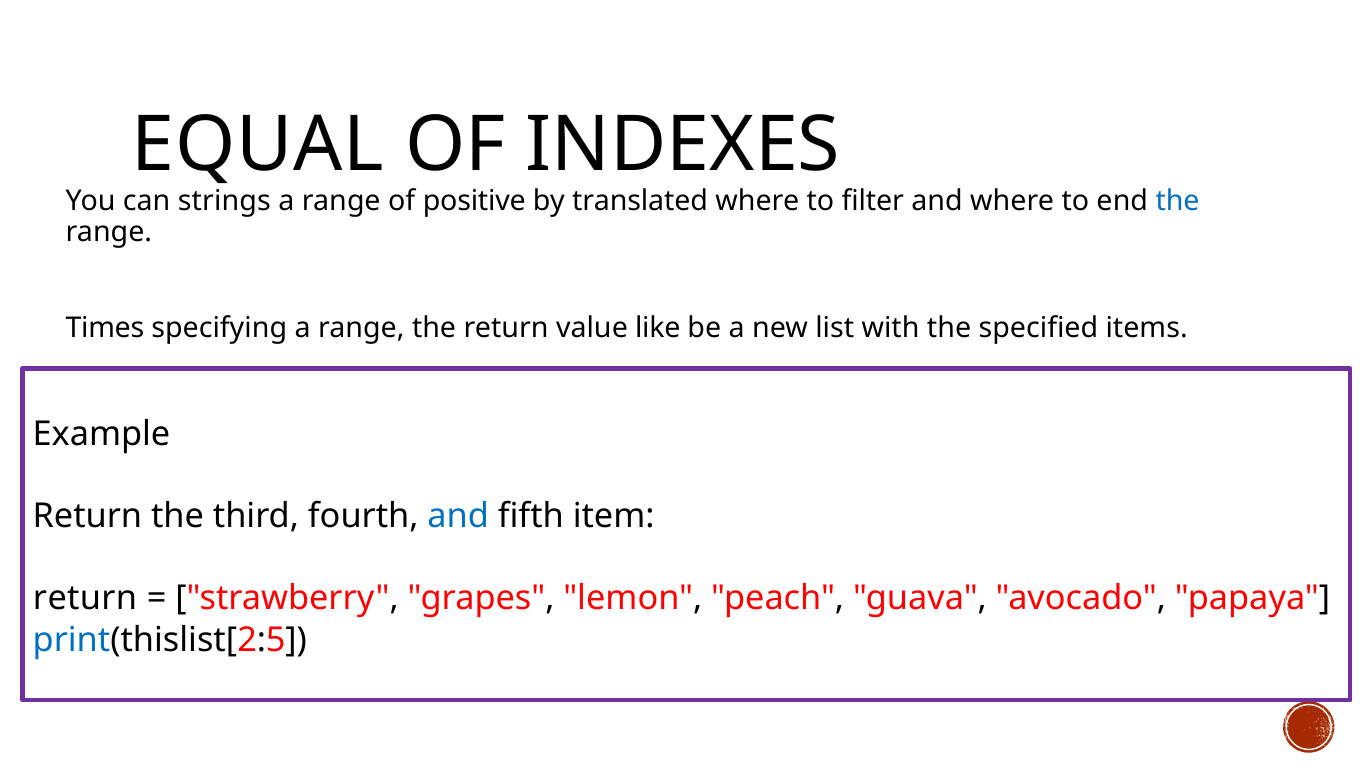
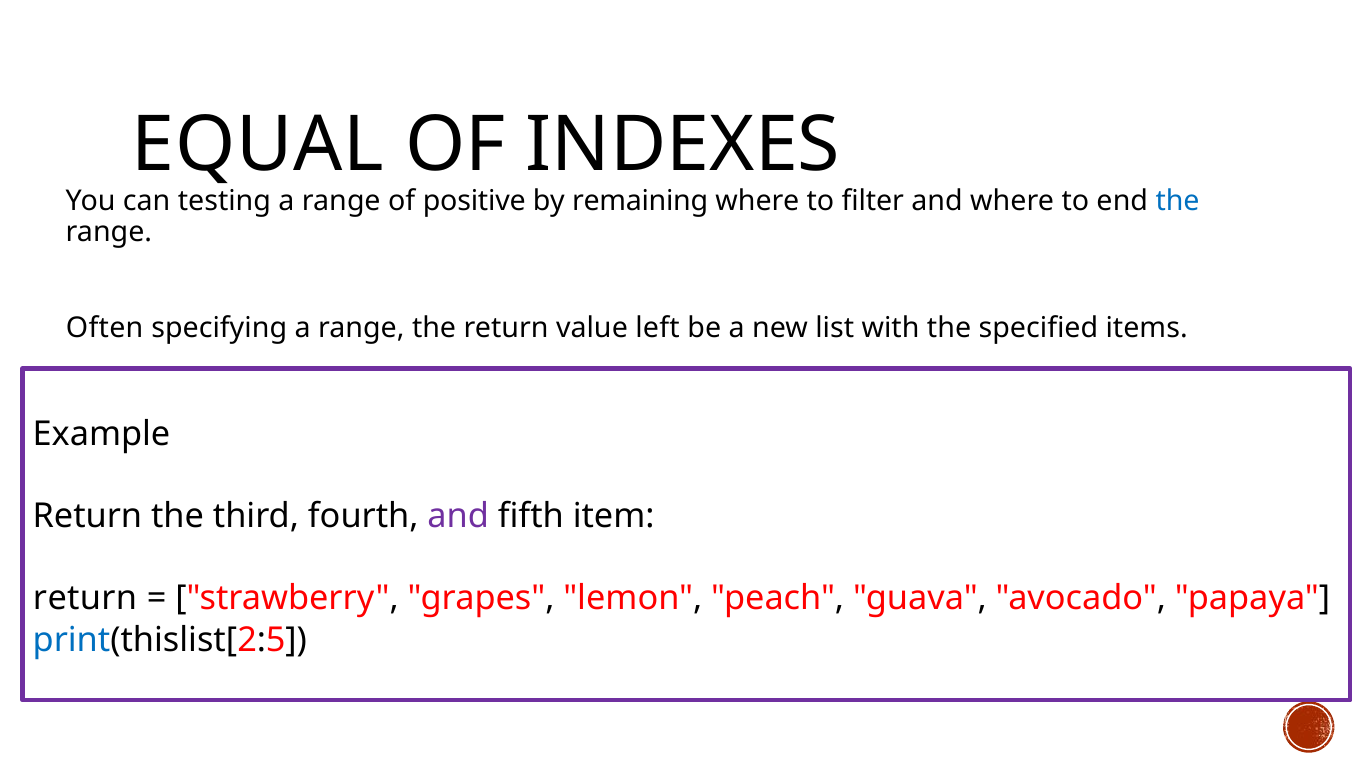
strings: strings -> testing
translated: translated -> remaining
Times: Times -> Often
like: like -> left
and at (458, 516) colour: blue -> purple
